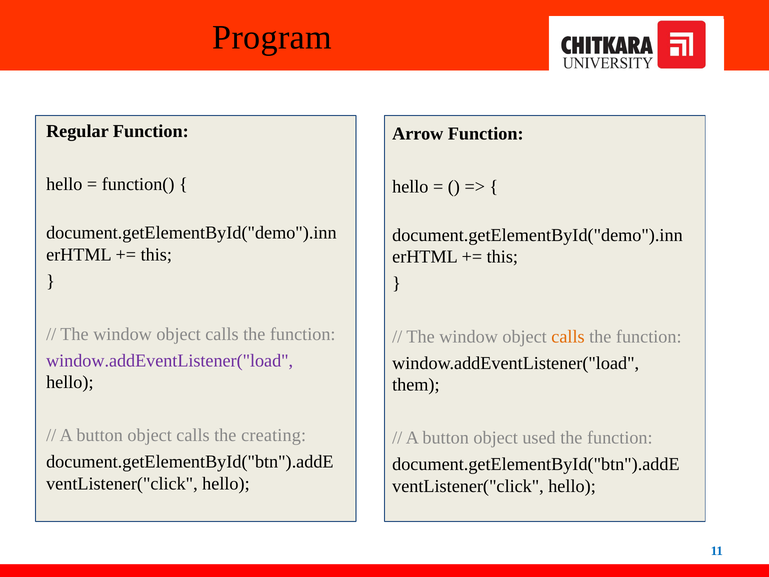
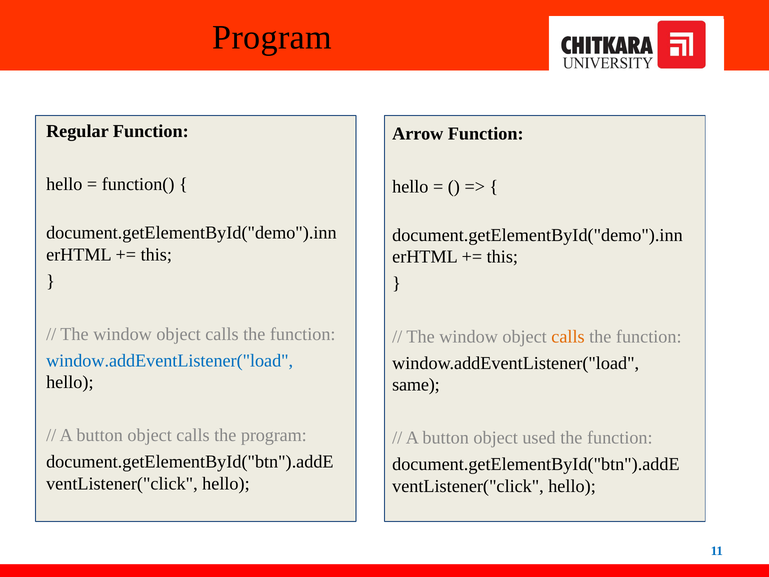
window.addEventListener("load at (170, 360) colour: purple -> blue
them: them -> same
the creating: creating -> program
